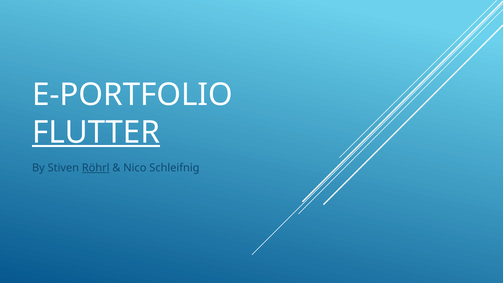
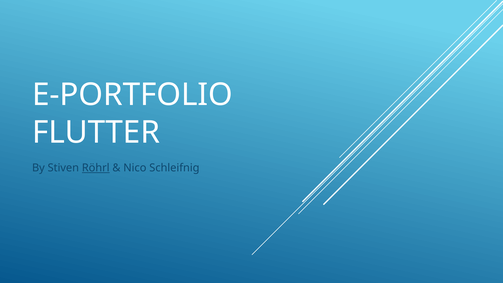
FLUTTER underline: present -> none
